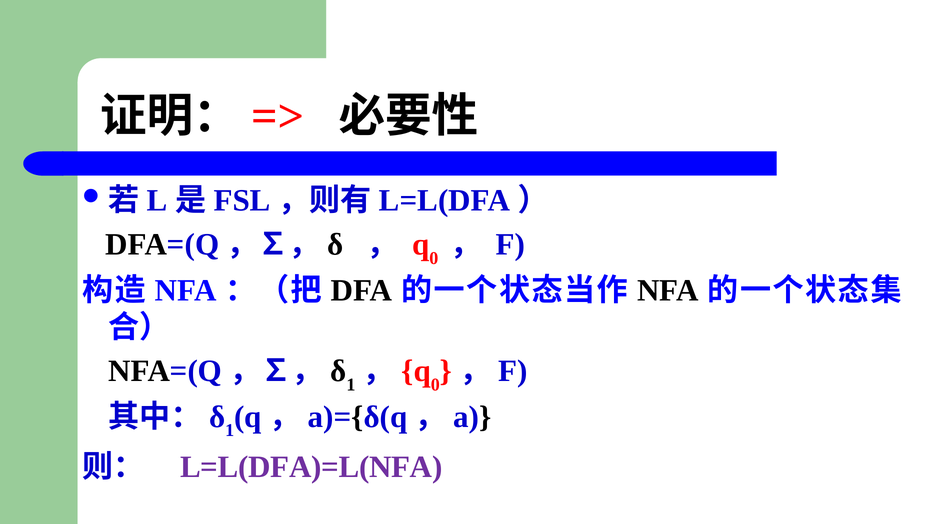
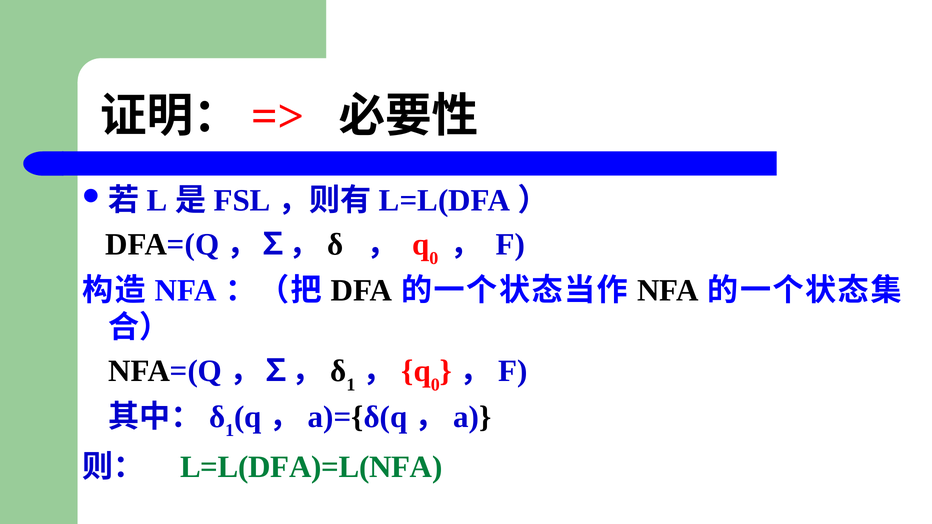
L=L(DFA)=L(NFA colour: purple -> green
